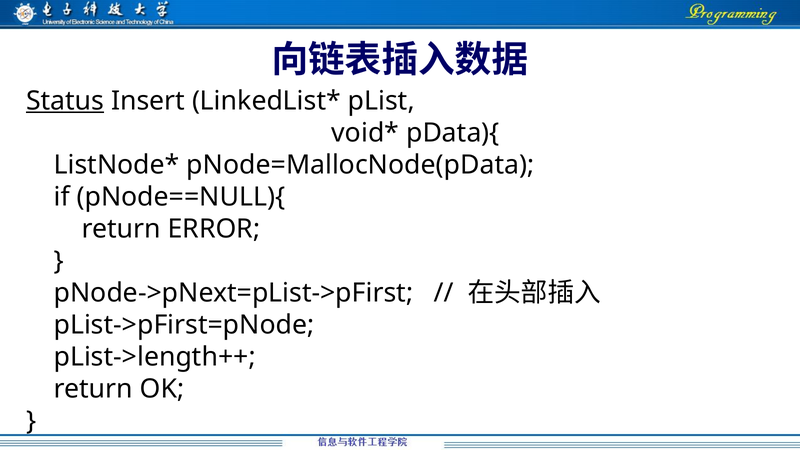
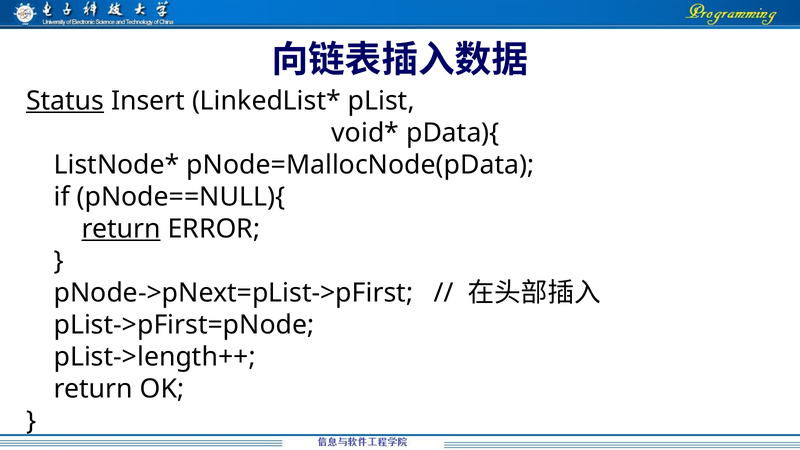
return at (121, 229) underline: none -> present
